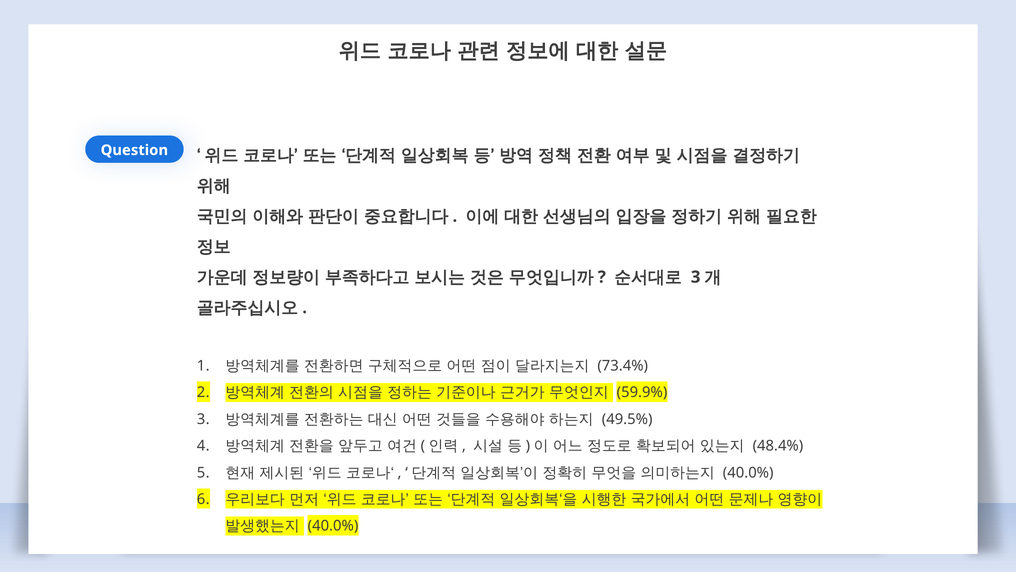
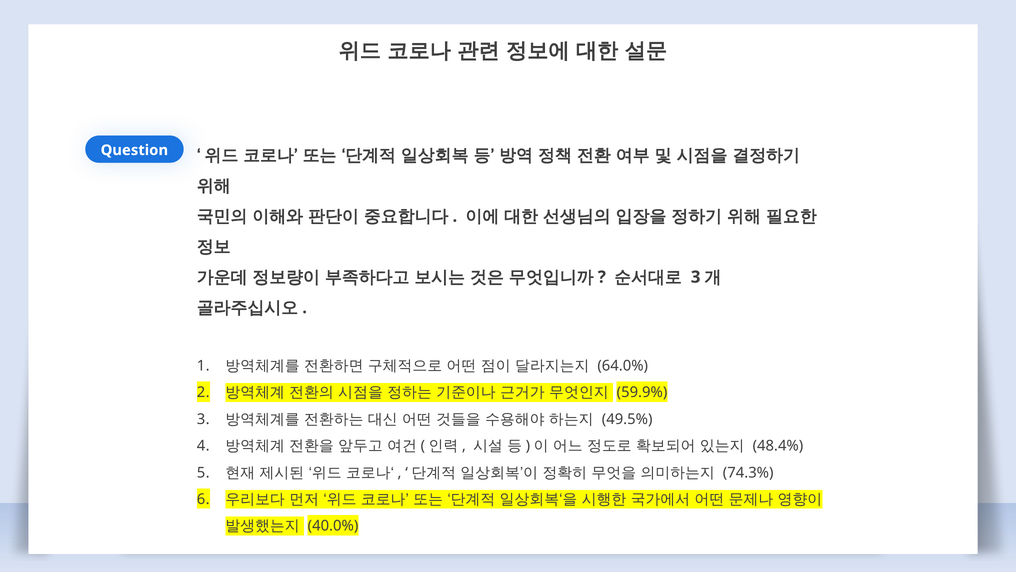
73.4%: 73.4% -> 64.0%
40.0% at (748, 472): 40.0% -> 74.3%
